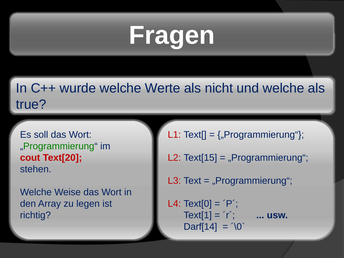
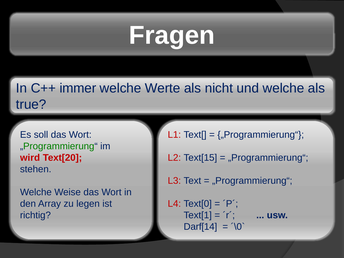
wurde: wurde -> immer
cout: cout -> wird
